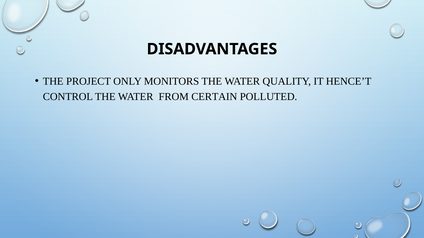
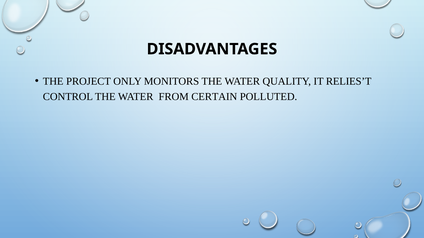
HENCE’T: HENCE’T -> RELIES’T
